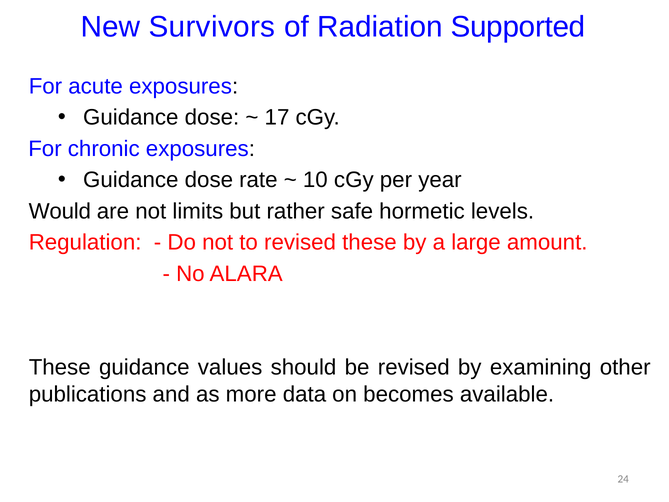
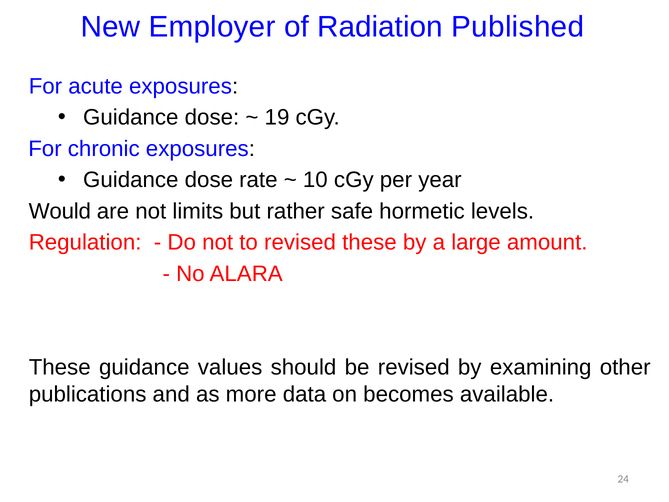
Survivors: Survivors -> Employer
Supported: Supported -> Published
17: 17 -> 19
